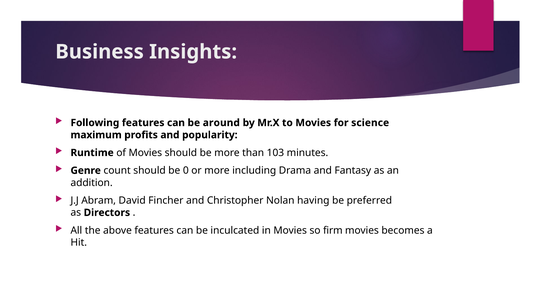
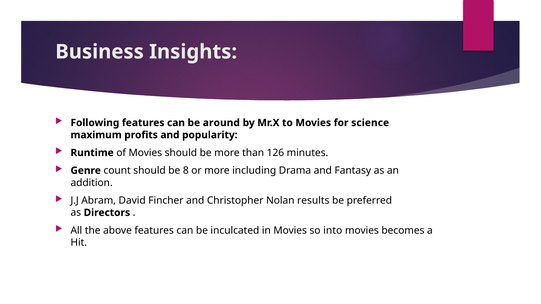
103: 103 -> 126
0: 0 -> 8
having: having -> results
firm: firm -> into
